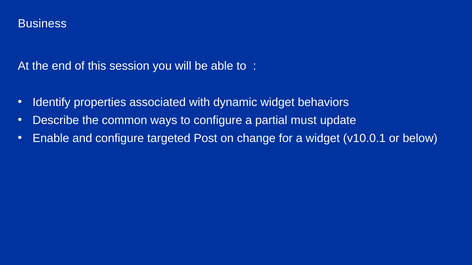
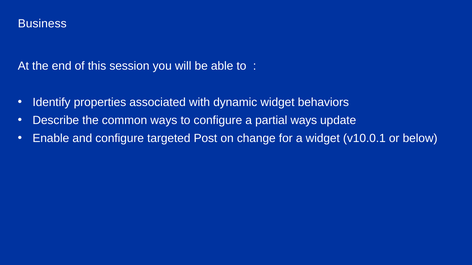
partial must: must -> ways
